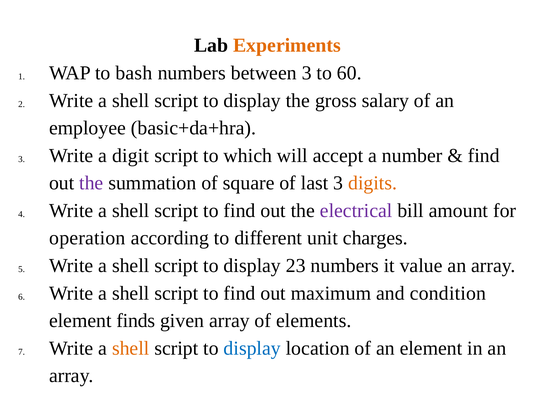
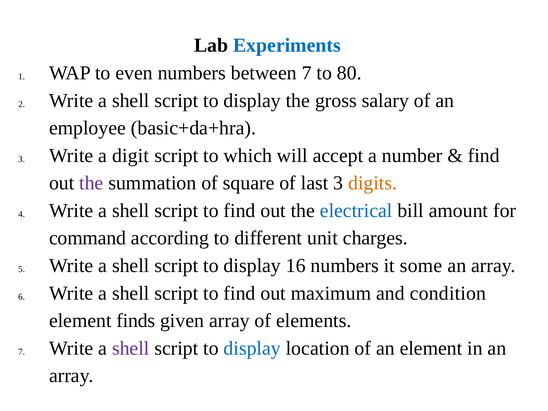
Experiments colour: orange -> blue
bash: bash -> even
between 3: 3 -> 7
60: 60 -> 80
electrical colour: purple -> blue
operation: operation -> command
23: 23 -> 16
value: value -> some
shell at (131, 348) colour: orange -> purple
